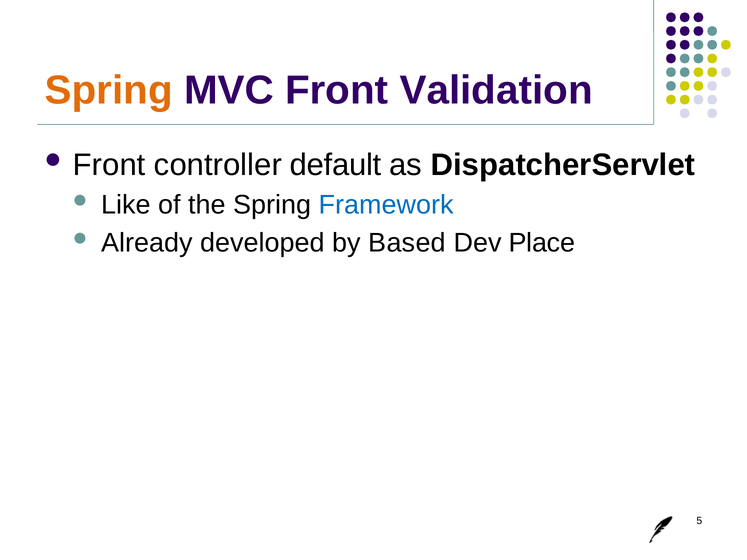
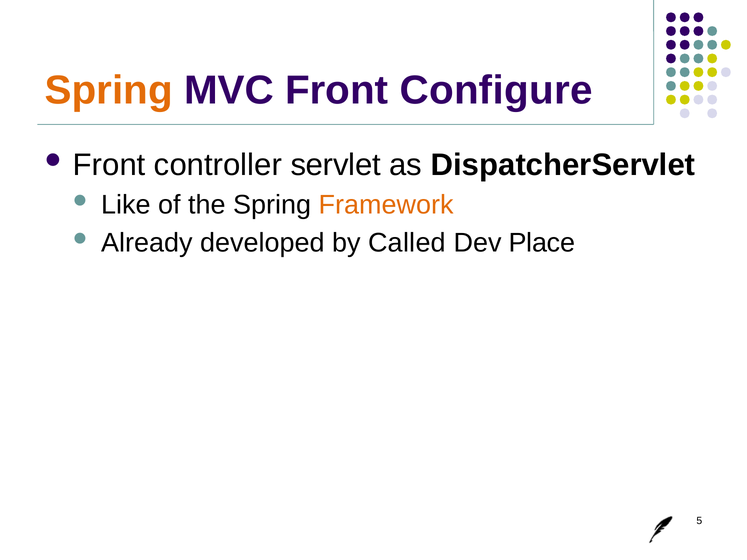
Validation: Validation -> Configure
default: default -> servlet
Framework colour: blue -> orange
Based: Based -> Called
